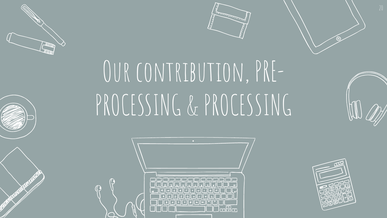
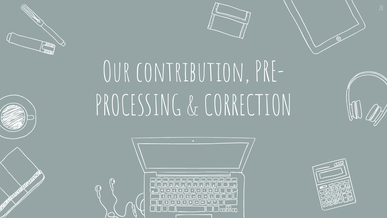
PROCESSING at (248, 106): PROCESSING -> CORRECTION
